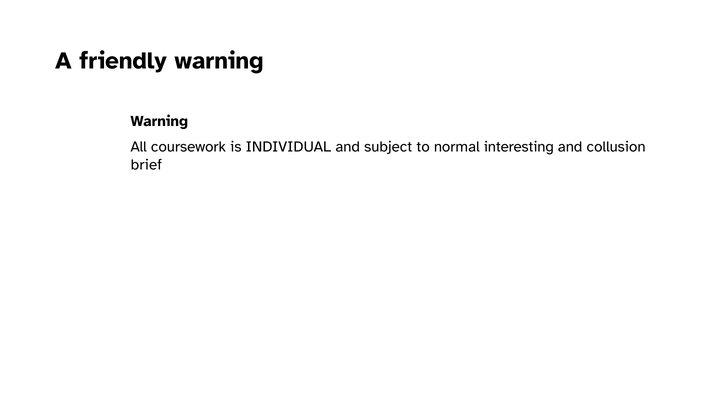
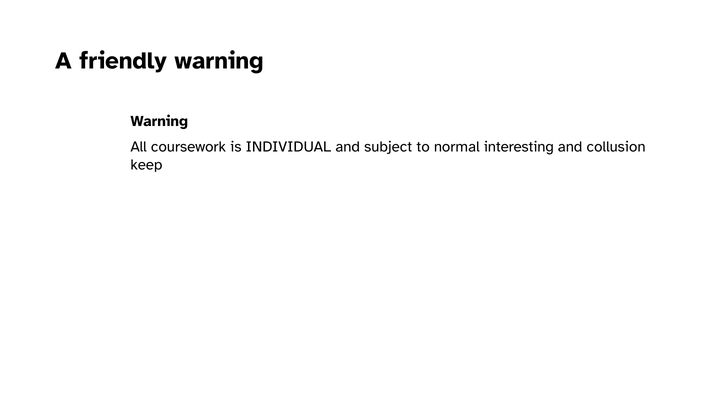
brief: brief -> keep
